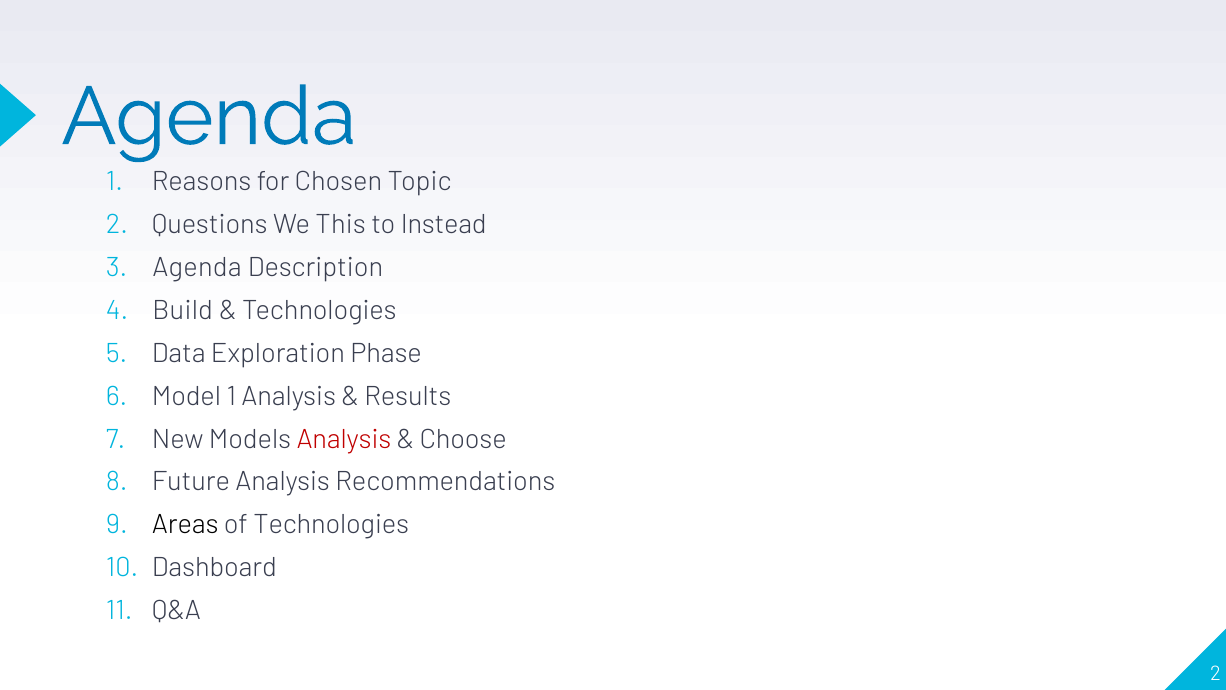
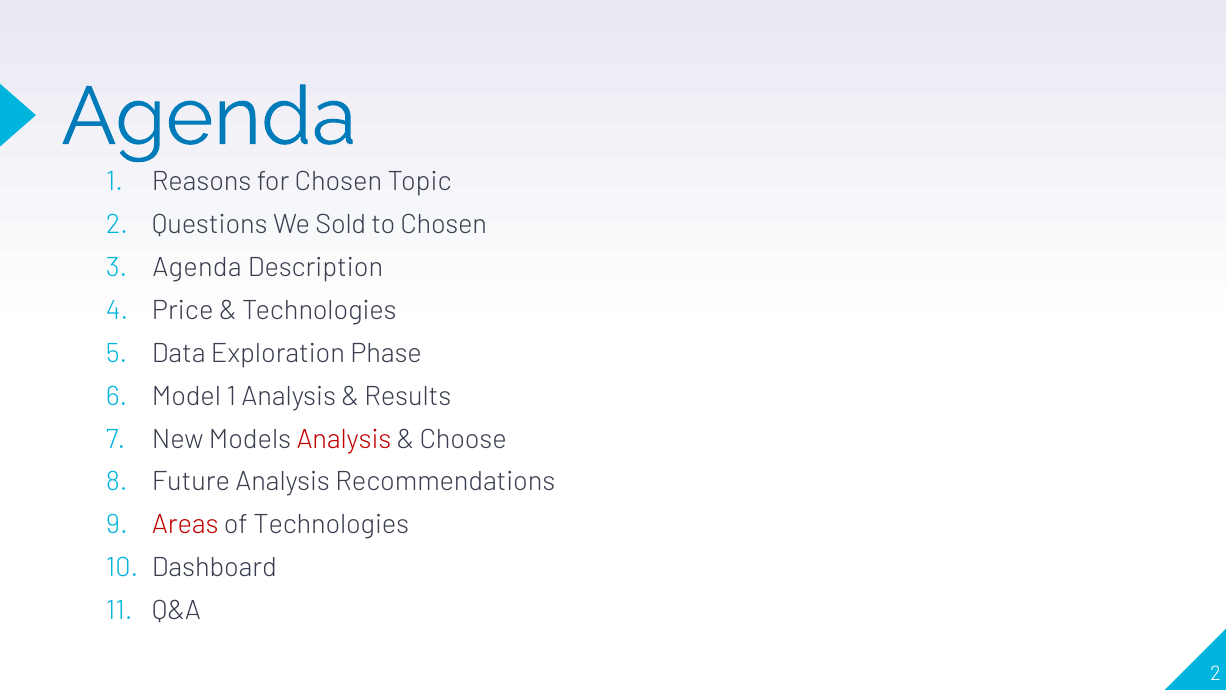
This: This -> Sold
to Instead: Instead -> Chosen
Build: Build -> Price
Areas colour: black -> red
